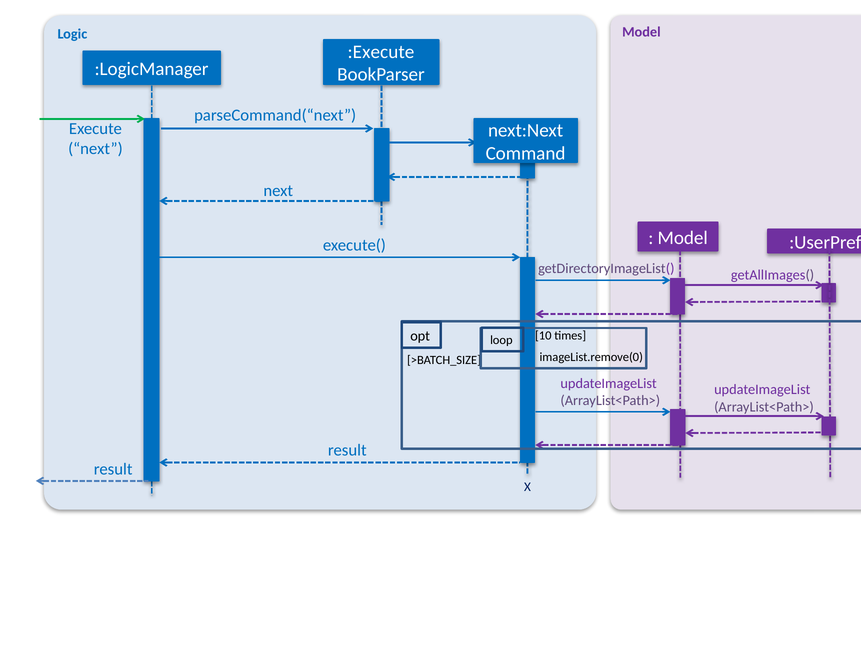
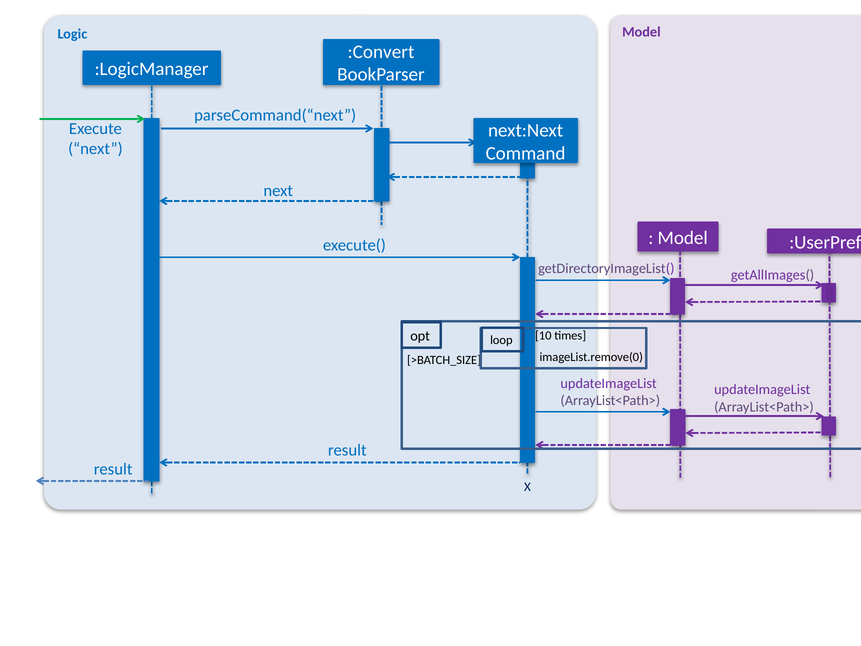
:Execute: :Execute -> :Convert
